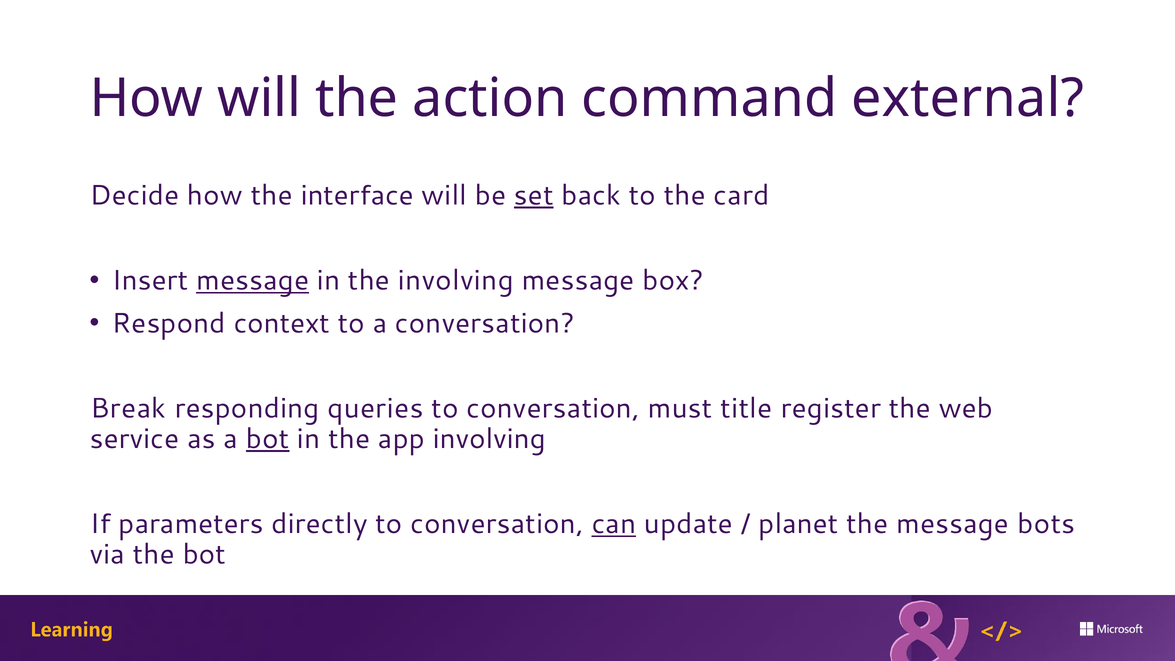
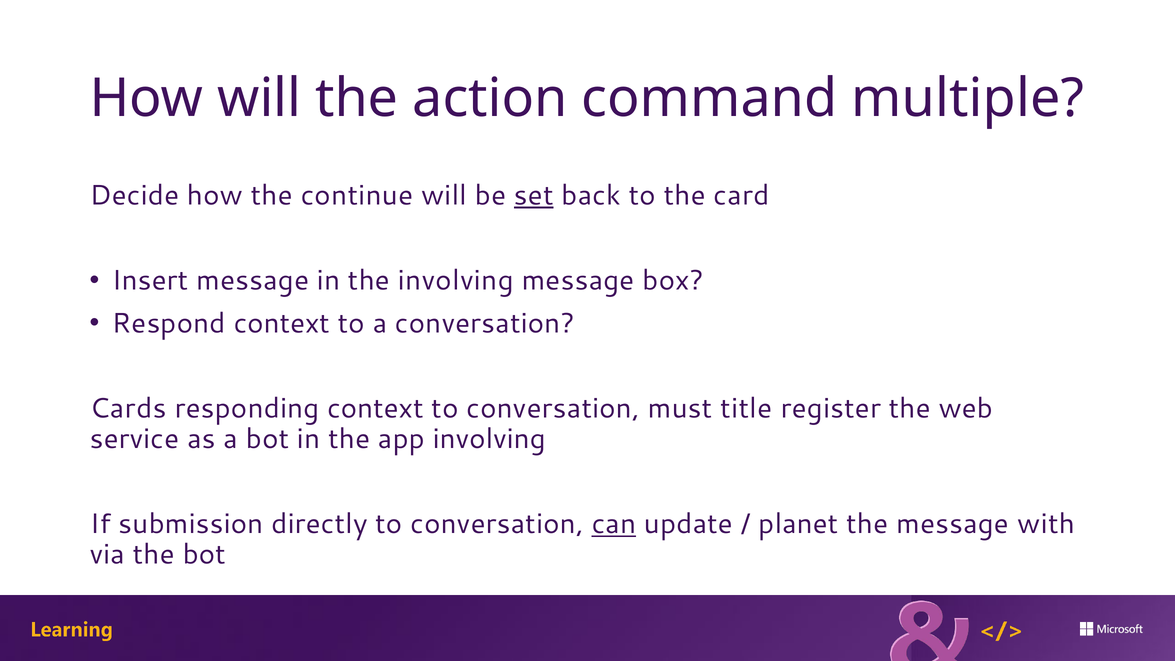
external: external -> multiple
interface: interface -> continue
message at (253, 281) underline: present -> none
Break: Break -> Cards
responding queries: queries -> context
bot at (268, 439) underline: present -> none
parameters: parameters -> submission
bots: bots -> with
